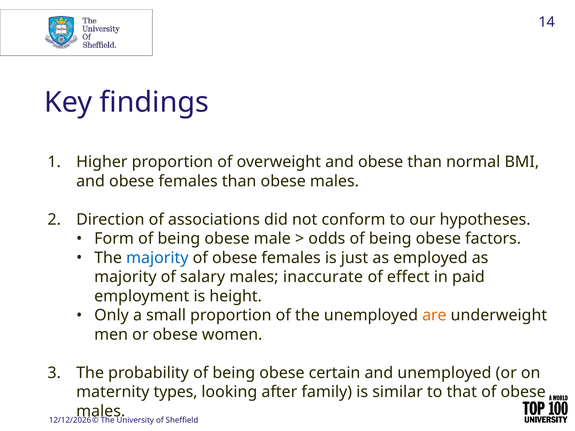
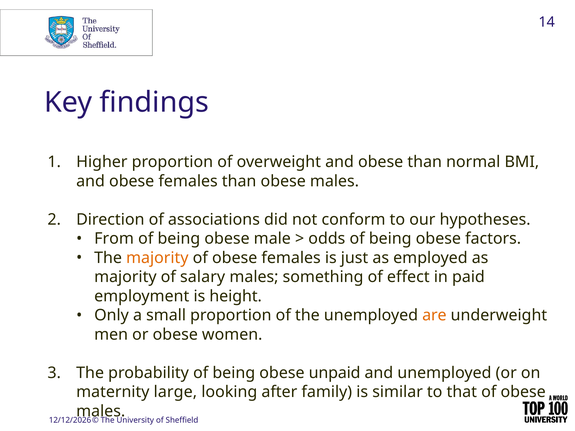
Form: Form -> From
majority at (157, 258) colour: blue -> orange
inaccurate: inaccurate -> something
certain: certain -> unpaid
types: types -> large
